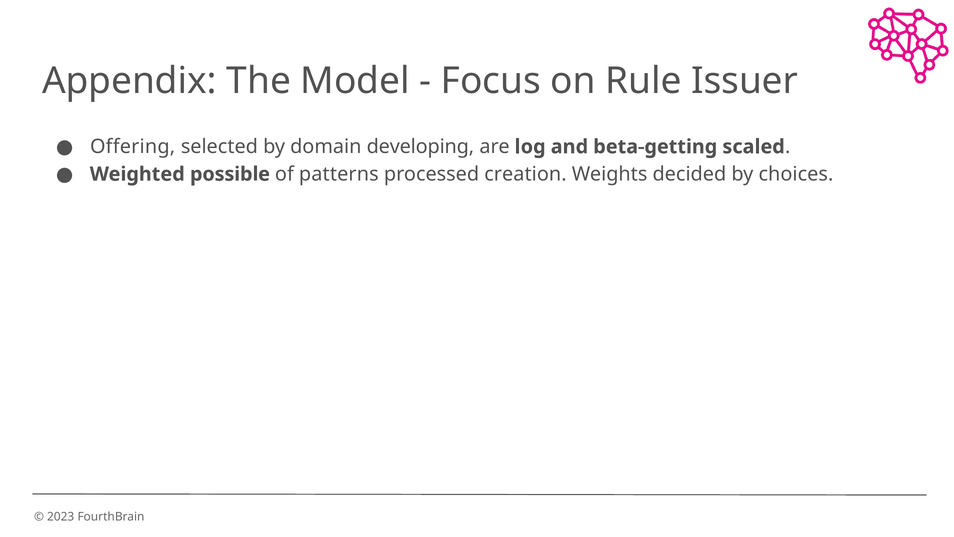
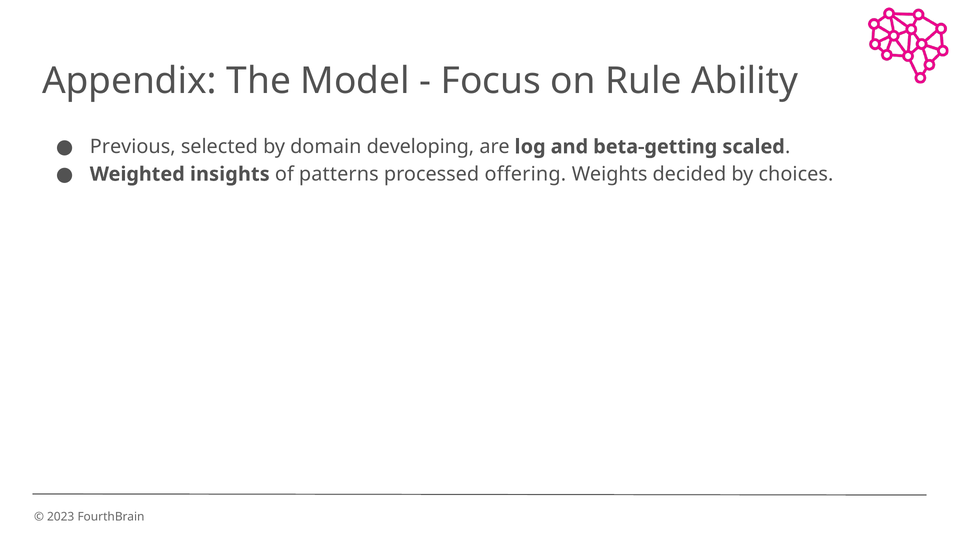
Issuer: Issuer -> Ability
Offering: Offering -> Previous
possible: possible -> insights
creation: creation -> offering
